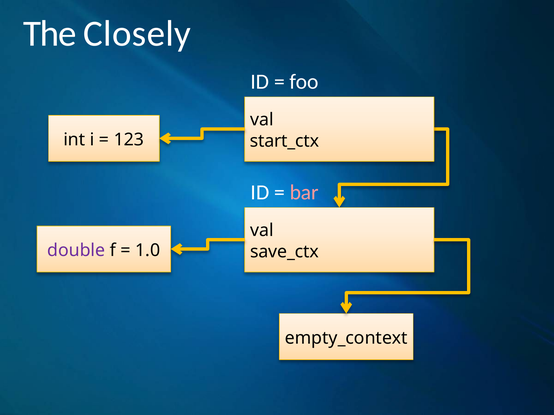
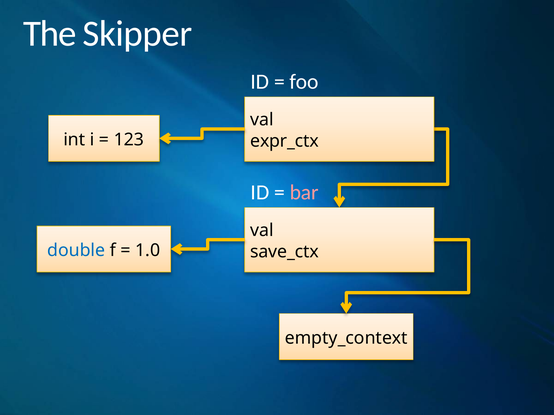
Closely: Closely -> Skipper
start_ctx: start_ctx -> expr_ctx
double colour: purple -> blue
